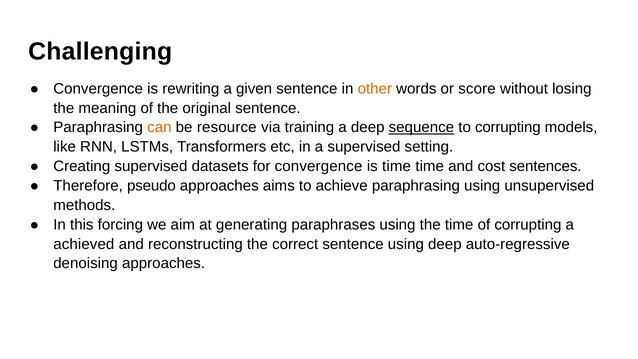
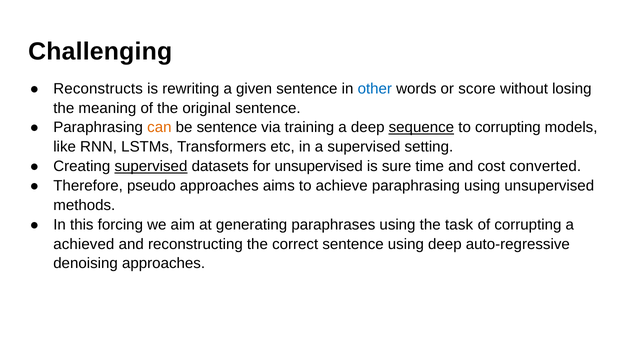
Convergence at (98, 89): Convergence -> Reconstructs
other colour: orange -> blue
be resource: resource -> sentence
supervised at (151, 166) underline: none -> present
for convergence: convergence -> unsupervised
is time: time -> sure
sentences: sentences -> converted
the time: time -> task
